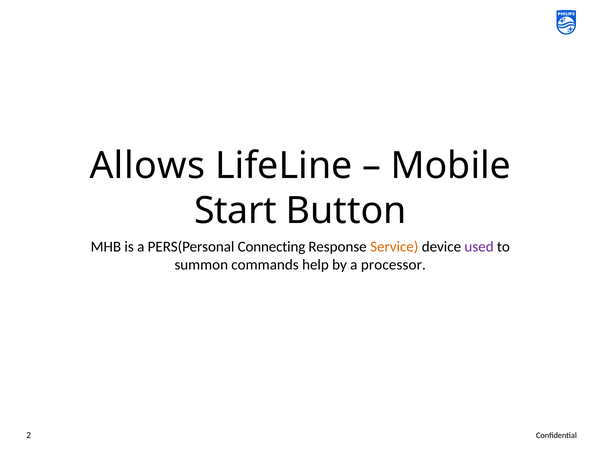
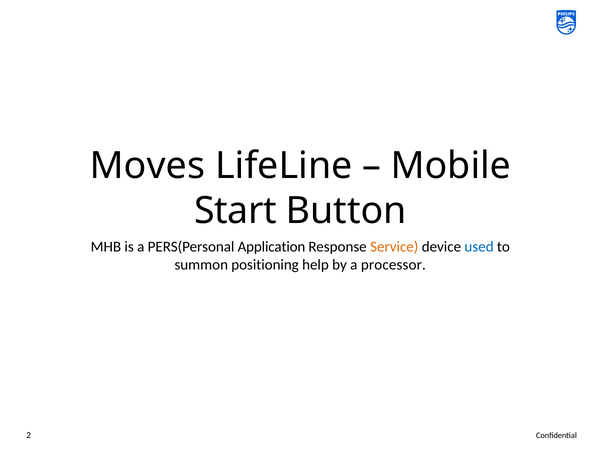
Allows: Allows -> Moves
Connecting: Connecting -> Application
used colour: purple -> blue
commands: commands -> positioning
